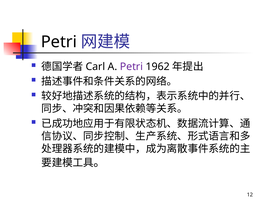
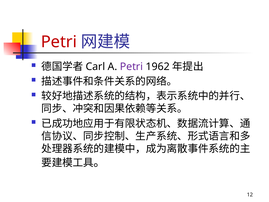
Petri at (59, 42) colour: black -> red
